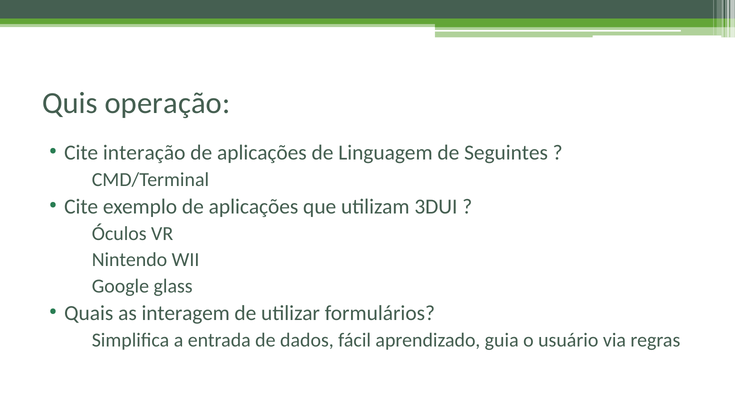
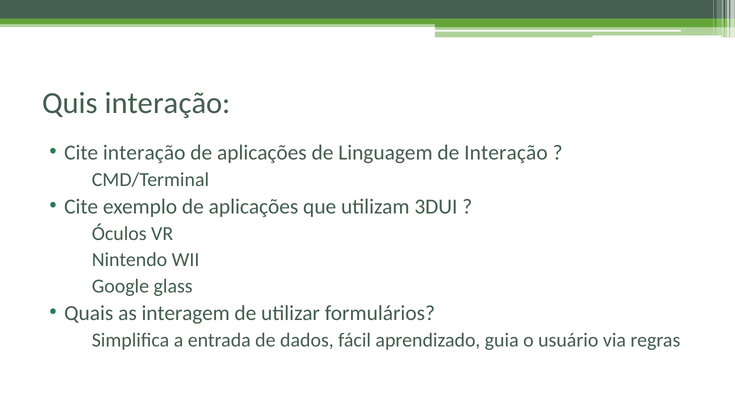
Quis operação: operação -> interação
de Seguintes: Seguintes -> Interação
